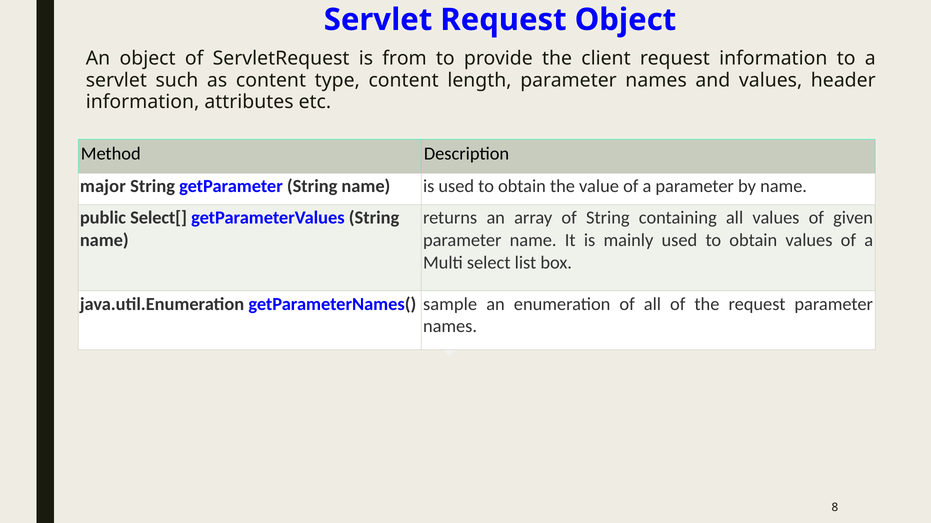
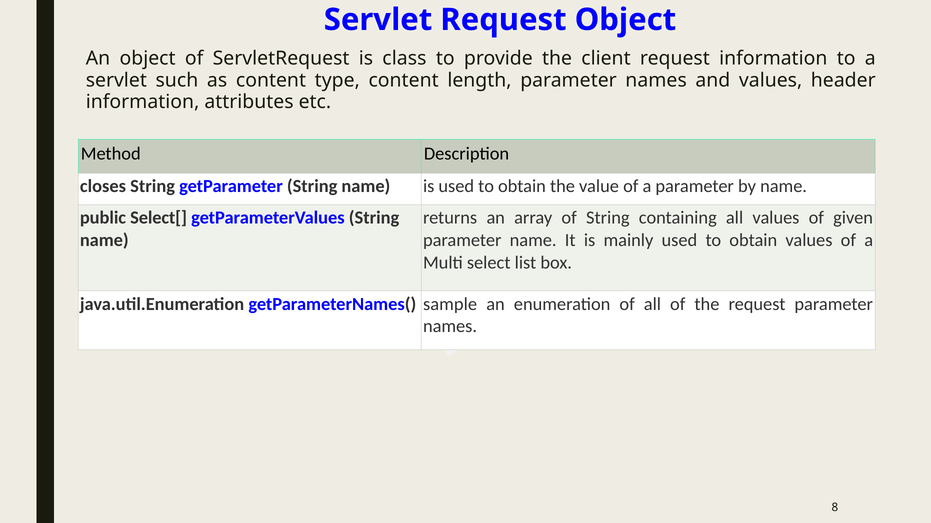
from: from -> class
major: major -> closes
